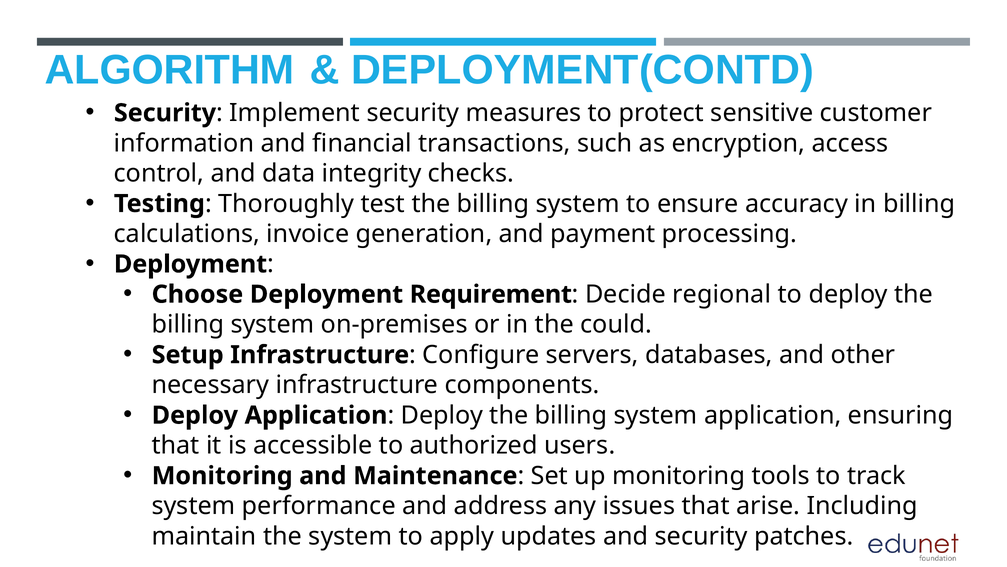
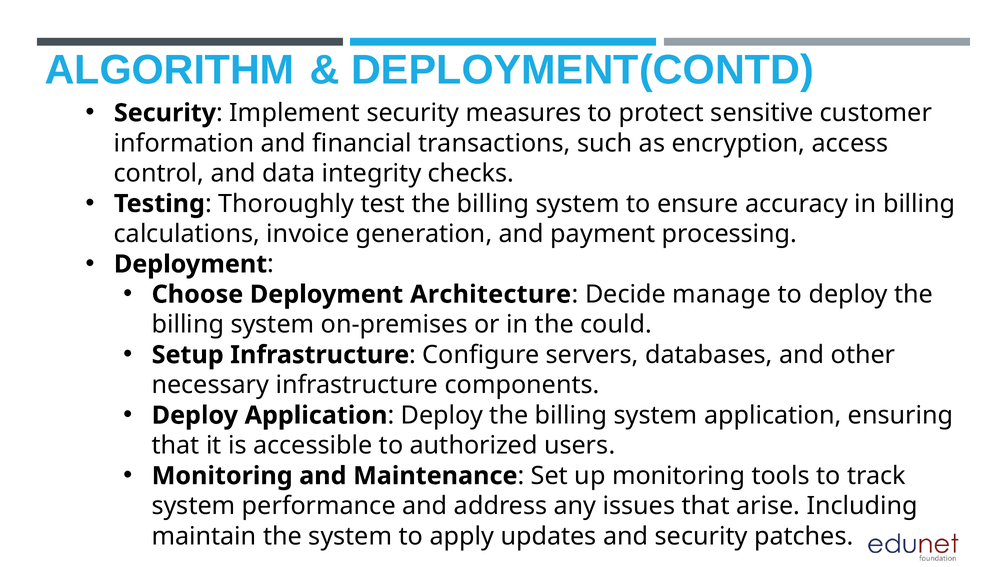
Requirement: Requirement -> Architecture
regional: regional -> manage
